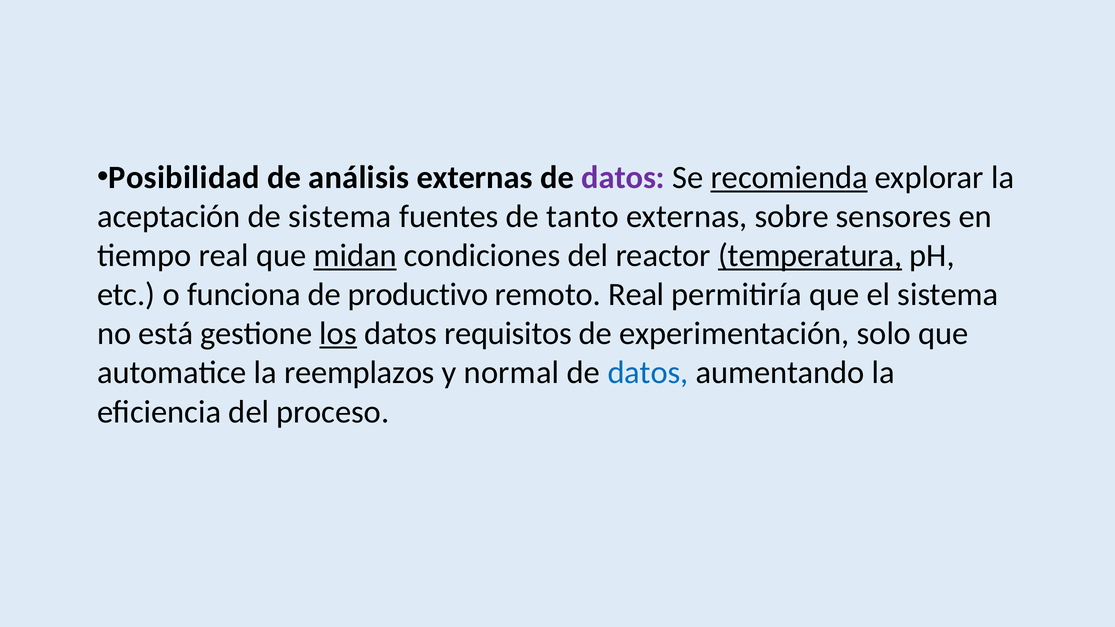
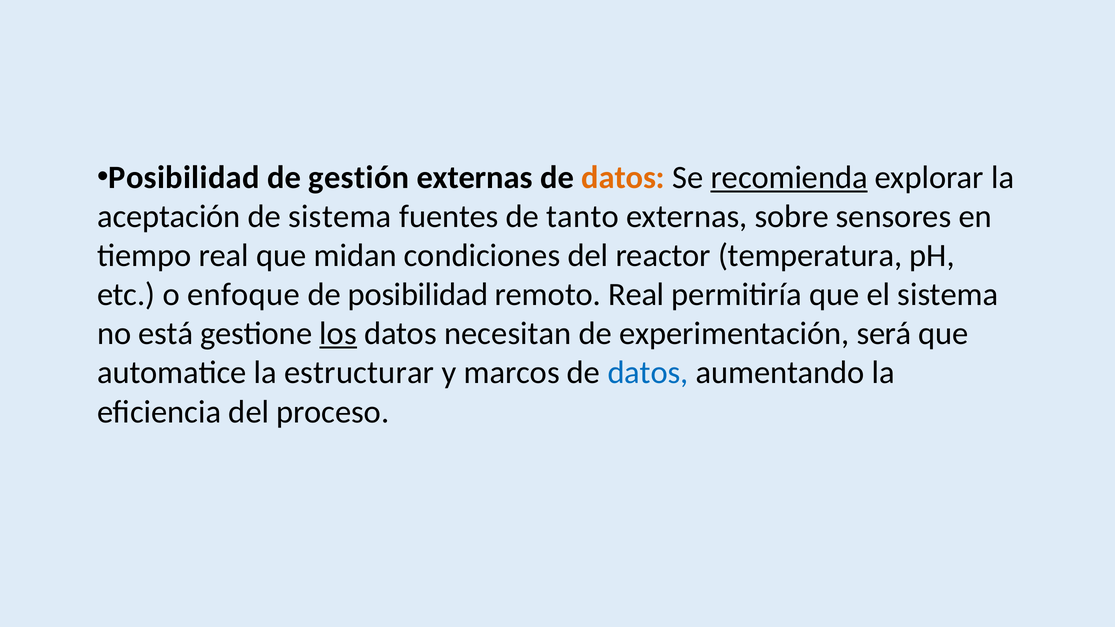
análisis: análisis -> gestión
datos at (623, 178) colour: purple -> orange
midan underline: present -> none
temperatura underline: present -> none
funciona: funciona -> enfoque
de productivo: productivo -> posibilidad
requisitos: requisitos -> necesitan
solo: solo -> será
reemplazos: reemplazos -> estructurar
normal: normal -> marcos
